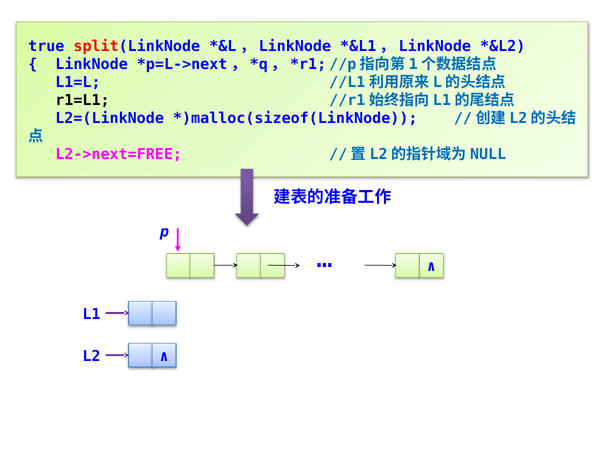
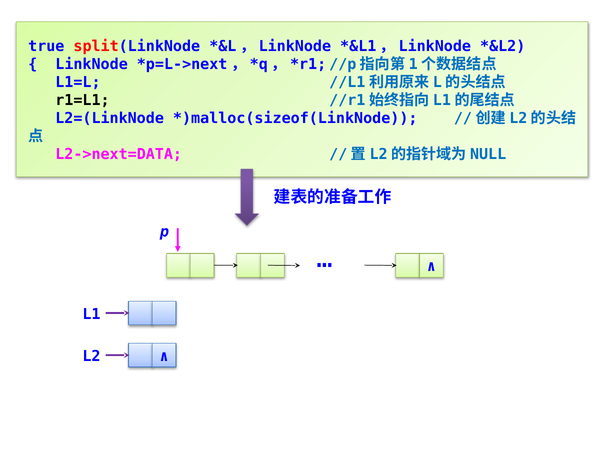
L2->next=FREE: L2->next=FREE -> L2->next=DATA
